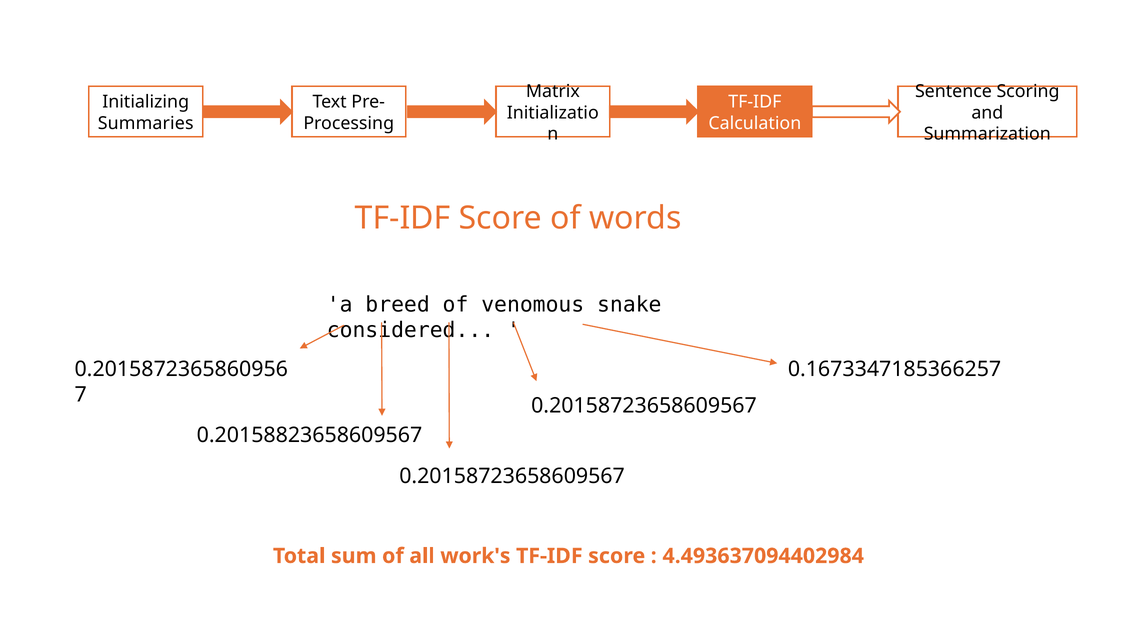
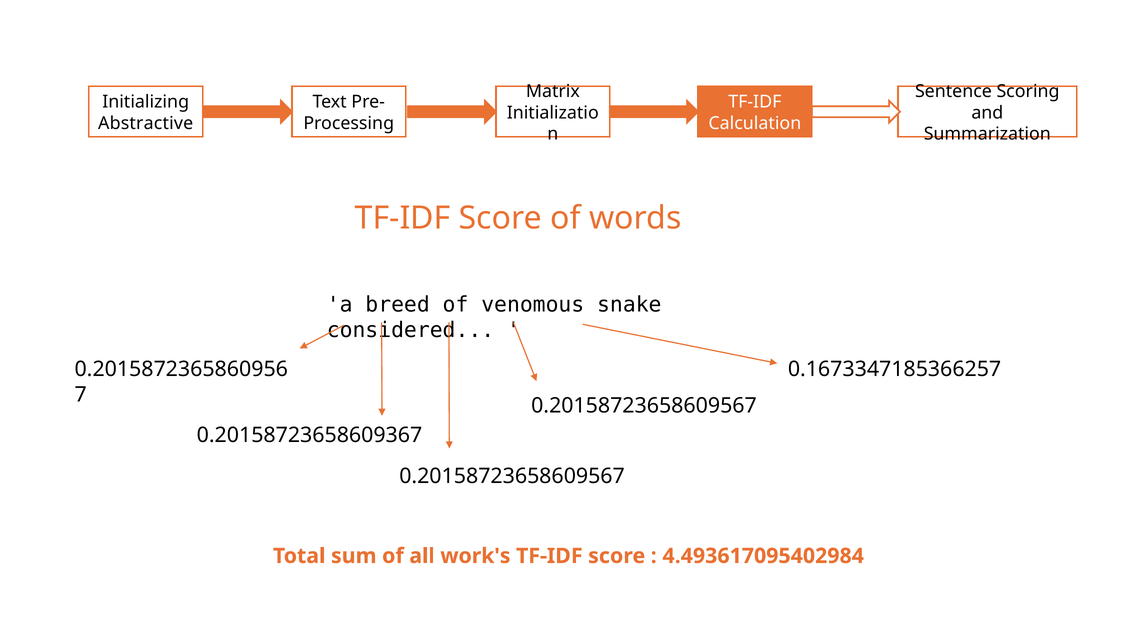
Summaries: Summaries -> Abstractive
0.20158823658609567: 0.20158823658609567 -> 0.20158723658609367
4.493637094402984: 4.493637094402984 -> 4.493617095402984
